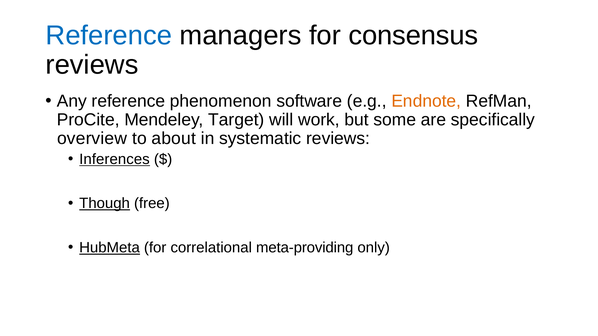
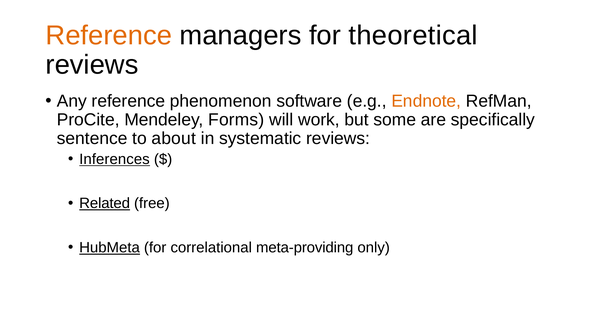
Reference at (109, 35) colour: blue -> orange
consensus: consensus -> theoretical
Target: Target -> Forms
overview: overview -> sentence
Though: Though -> Related
